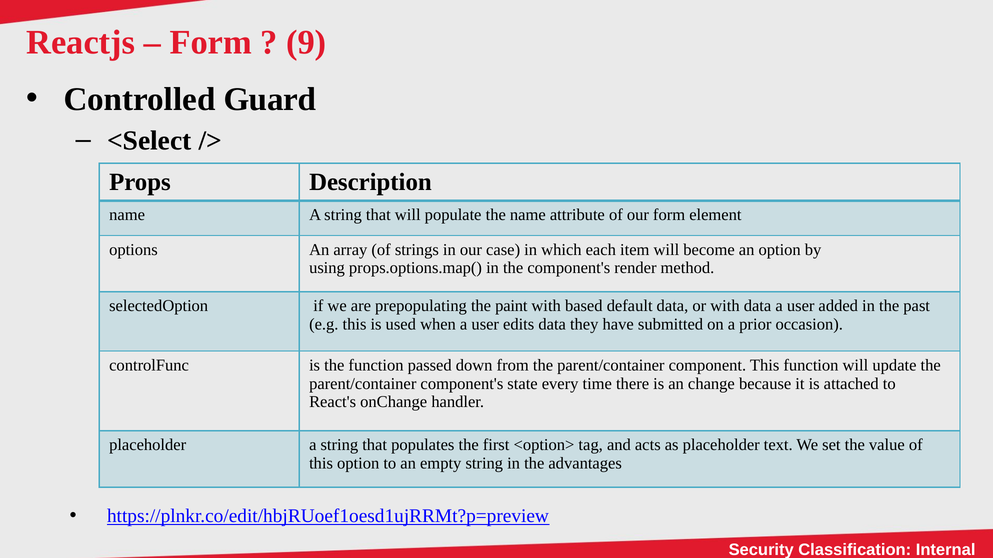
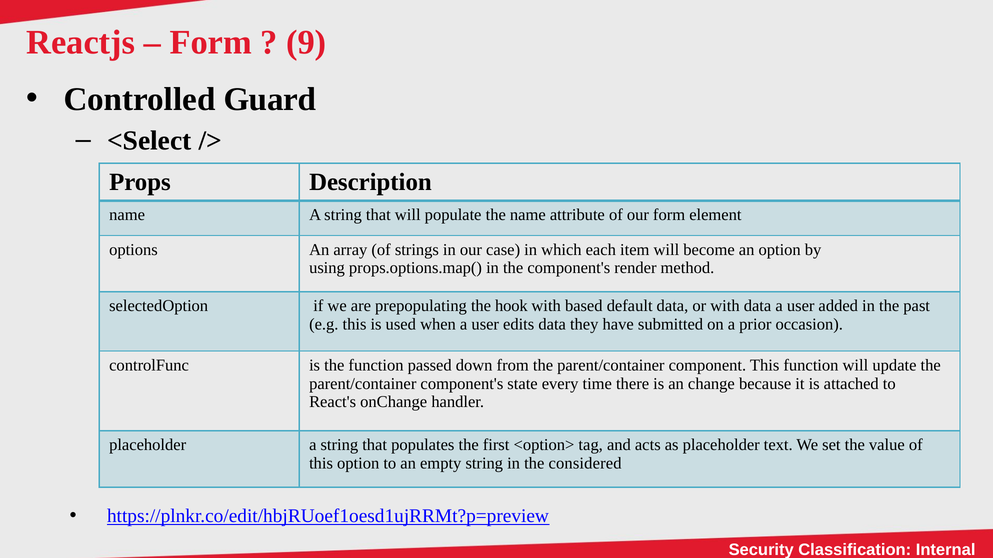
paint: paint -> hook
advantages: advantages -> considered
